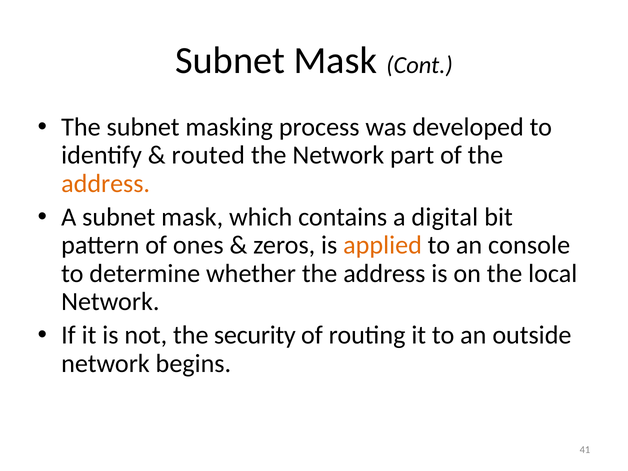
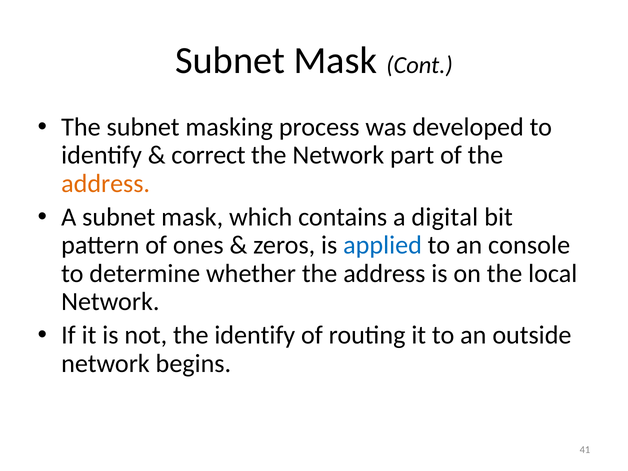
routed: routed -> correct
applied colour: orange -> blue
the security: security -> identify
